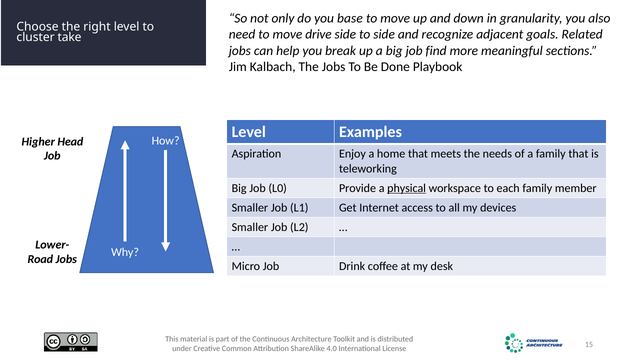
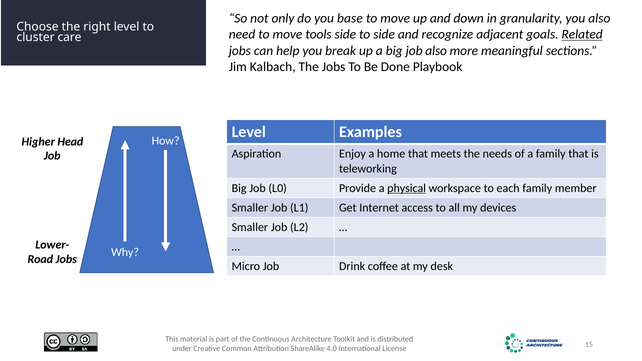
drive: drive -> tools
Related underline: none -> present
take: take -> care
job find: find -> also
